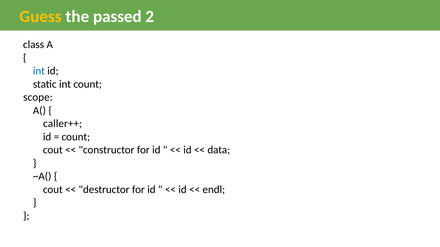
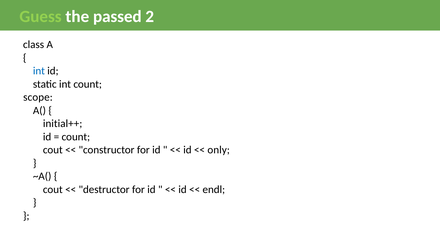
Guess colour: yellow -> light green
caller++: caller++ -> initial++
data: data -> only
